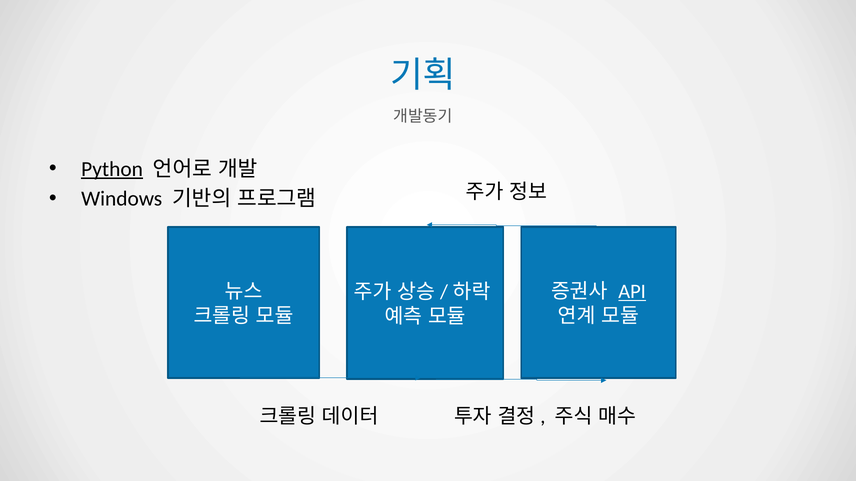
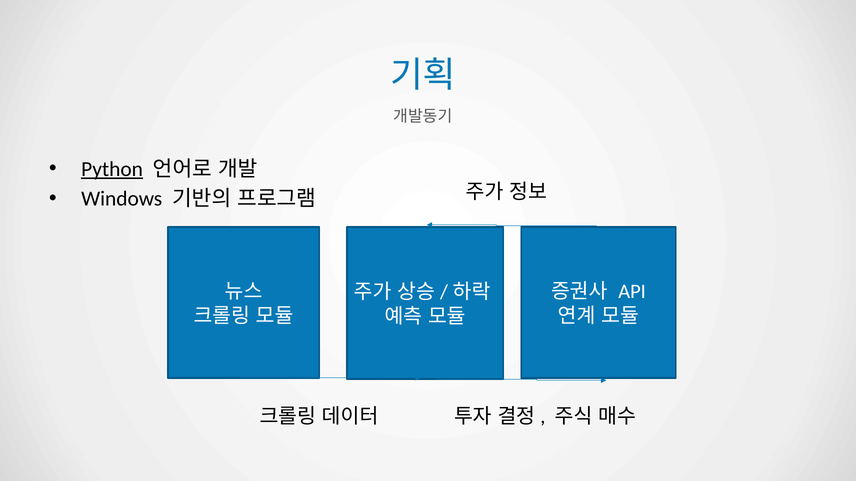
API underline: present -> none
